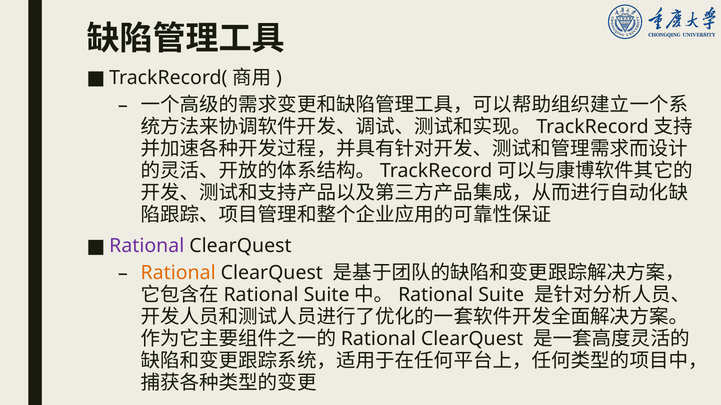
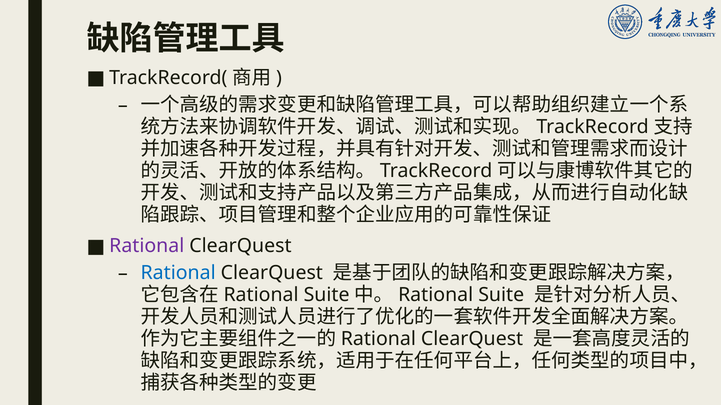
Rational at (178, 273) colour: orange -> blue
